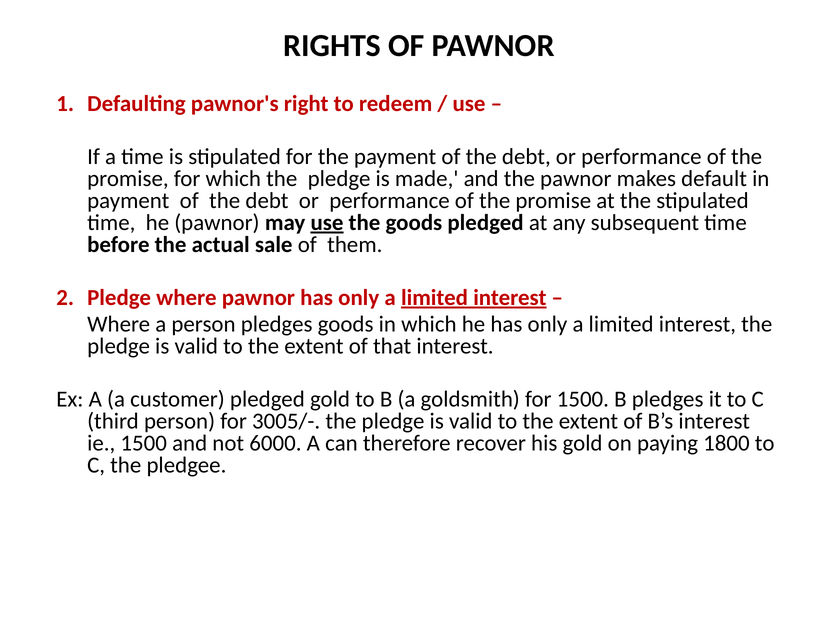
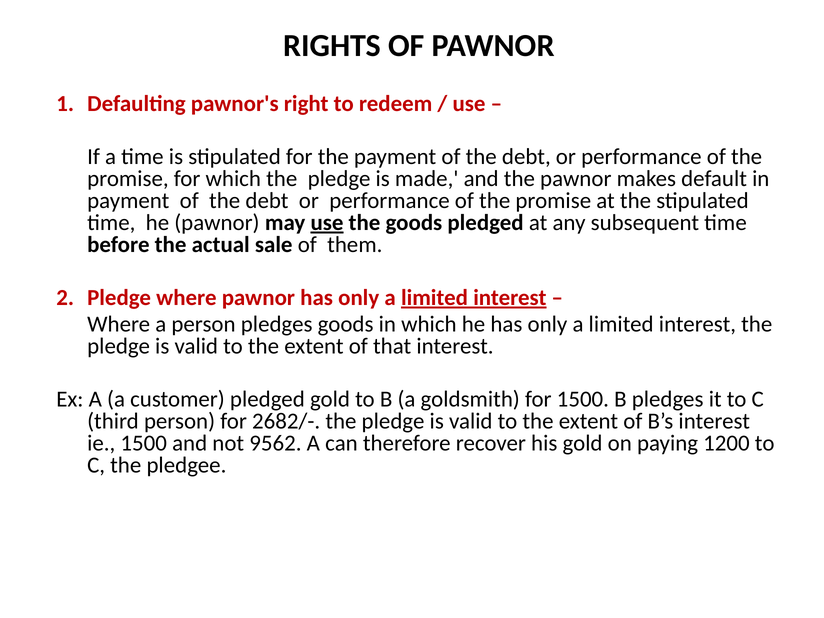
3005/-: 3005/- -> 2682/-
6000: 6000 -> 9562
1800: 1800 -> 1200
